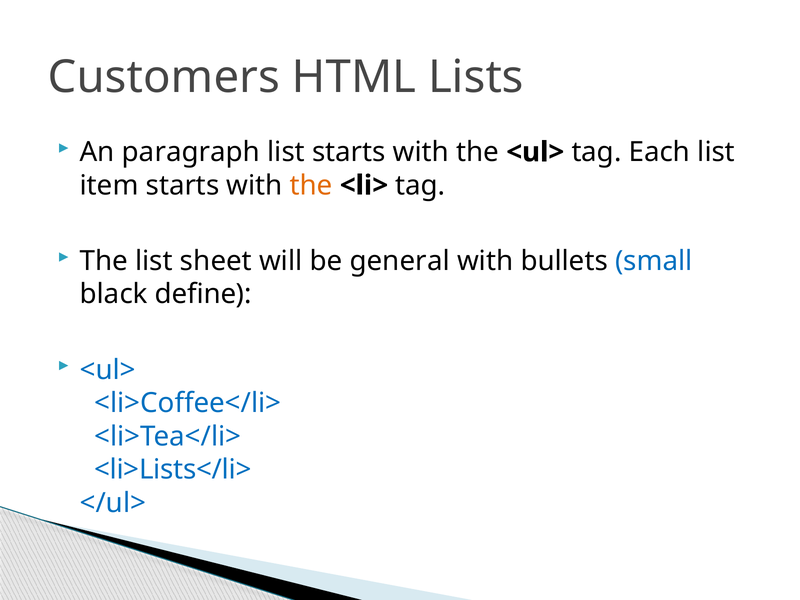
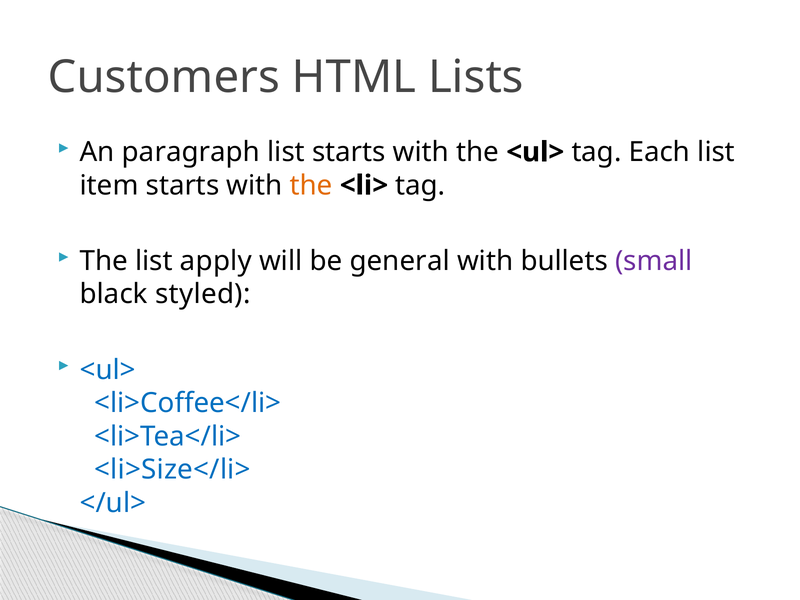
sheet: sheet -> apply
small colour: blue -> purple
define: define -> styled
<li>Lists</li>: <li>Lists</li> -> <li>Size</li>
